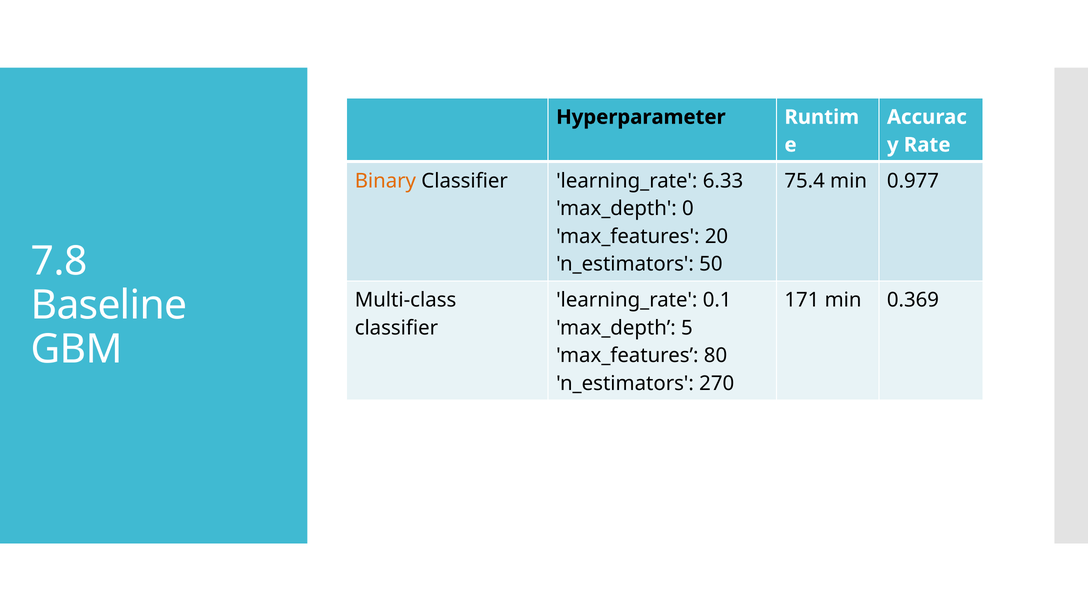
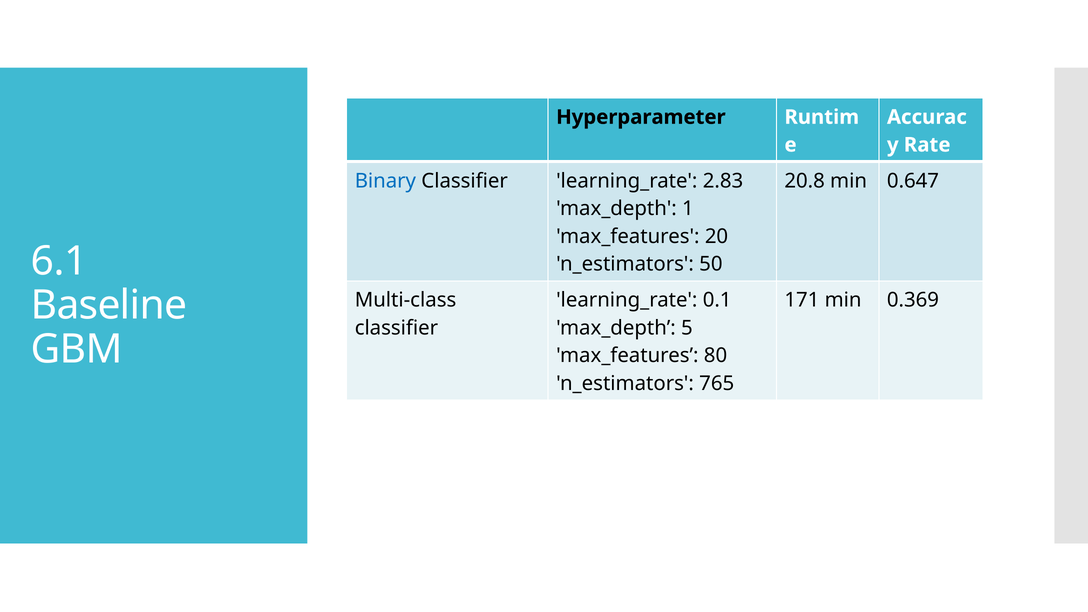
Binary colour: orange -> blue
6.33: 6.33 -> 2.83
75.4: 75.4 -> 20.8
0.977: 0.977 -> 0.647
0: 0 -> 1
7.8: 7.8 -> 6.1
270: 270 -> 765
